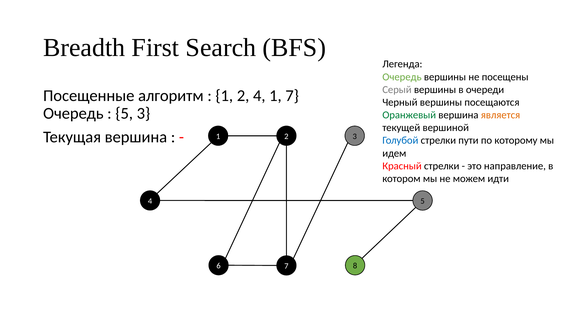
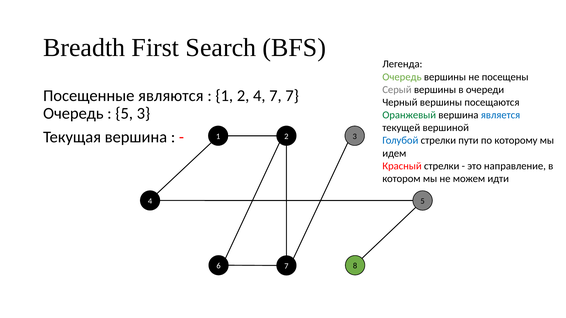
алгоритм: алгоритм -> являются
4 1: 1 -> 7
является colour: orange -> blue
